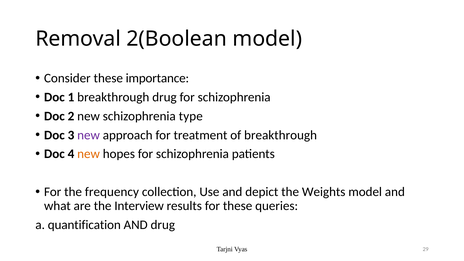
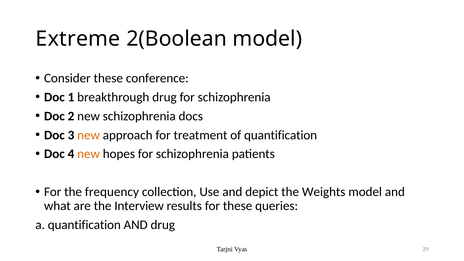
Removal: Removal -> Extreme
importance: importance -> conference
type: type -> docs
new at (89, 135) colour: purple -> orange
of breakthrough: breakthrough -> quantification
